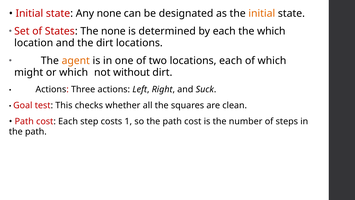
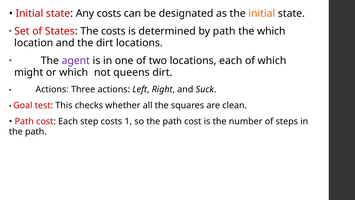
Any none: none -> costs
The none: none -> costs
by each: each -> path
agent colour: orange -> purple
without: without -> queens
